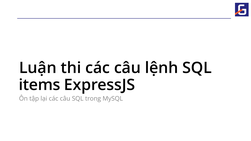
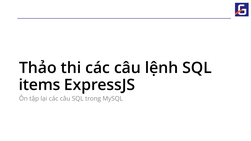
Luận: Luận -> Thảo
